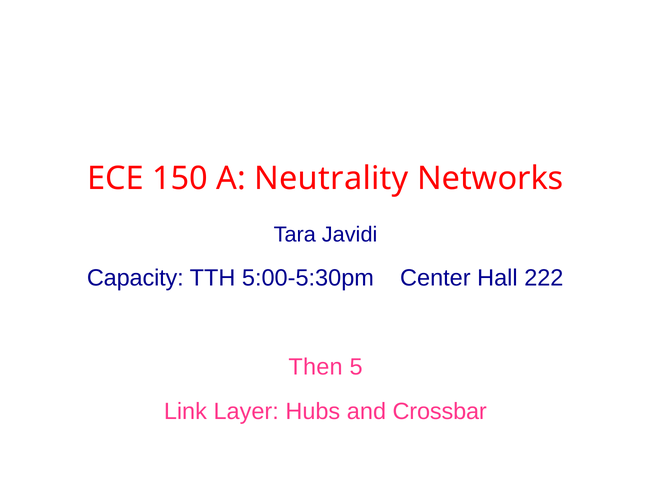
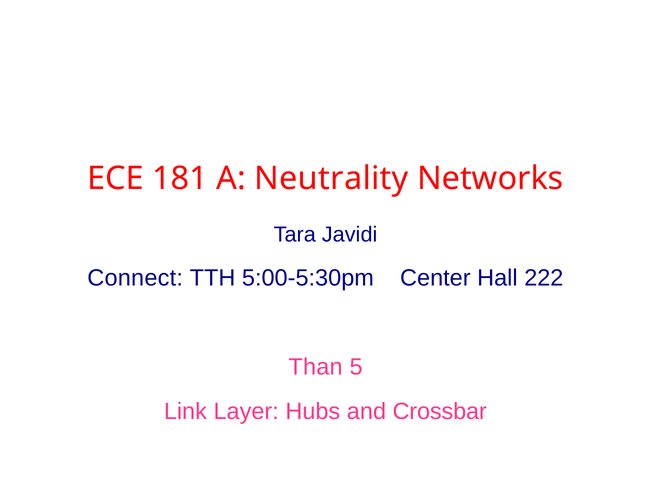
150: 150 -> 181
Capacity: Capacity -> Connect
Then: Then -> Than
